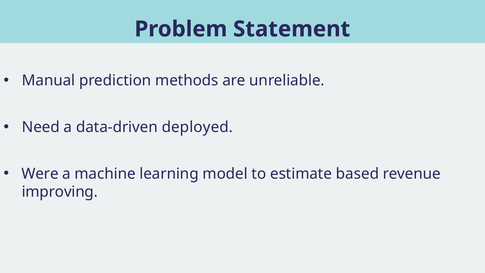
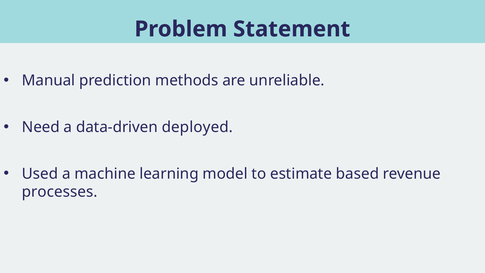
Were: Were -> Used
improving: improving -> processes
